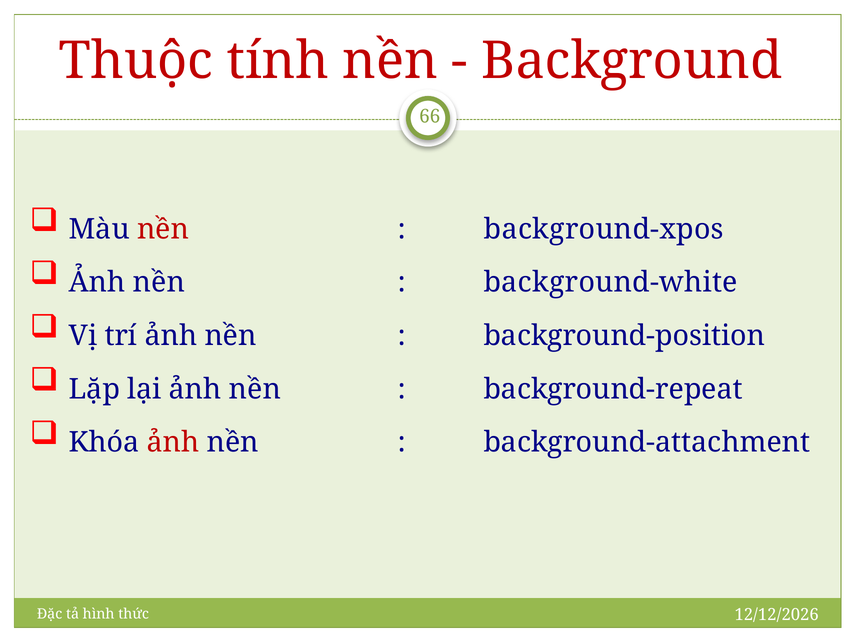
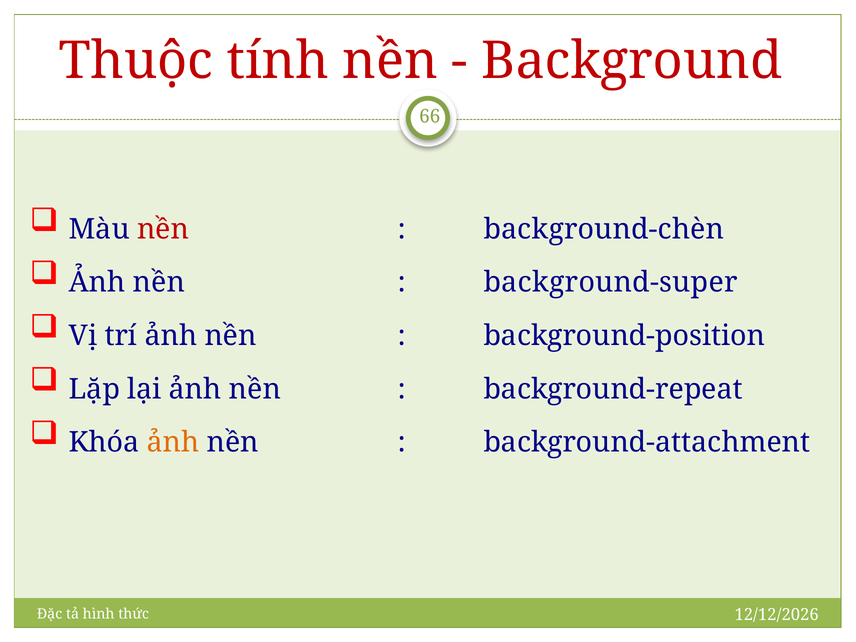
background-xpos: background-xpos -> background-chèn
background-white: background-white -> background-super
ảnh at (173, 442) colour: red -> orange
